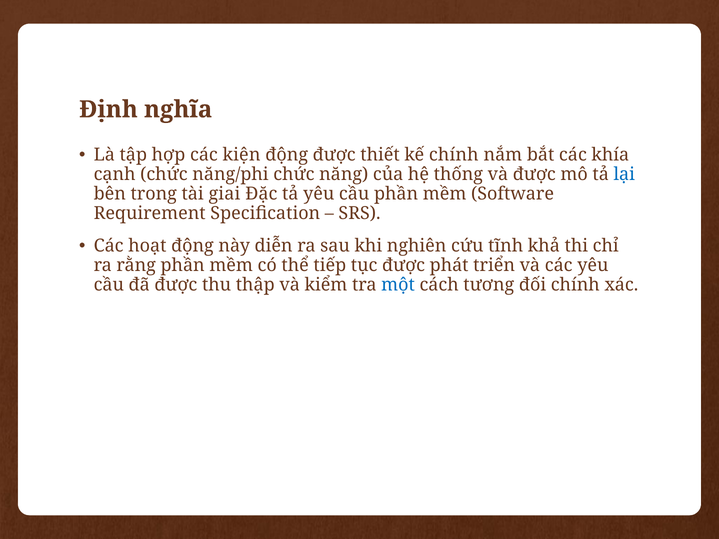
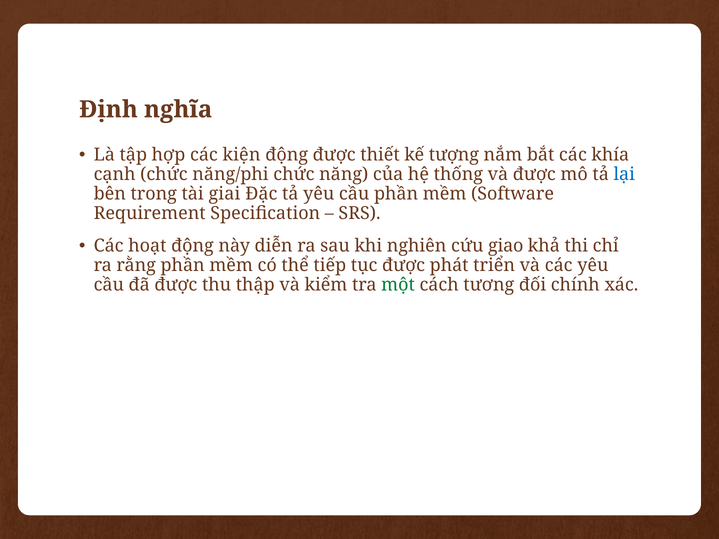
kế chính: chính -> tượng
tĩnh: tĩnh -> giao
một colour: blue -> green
